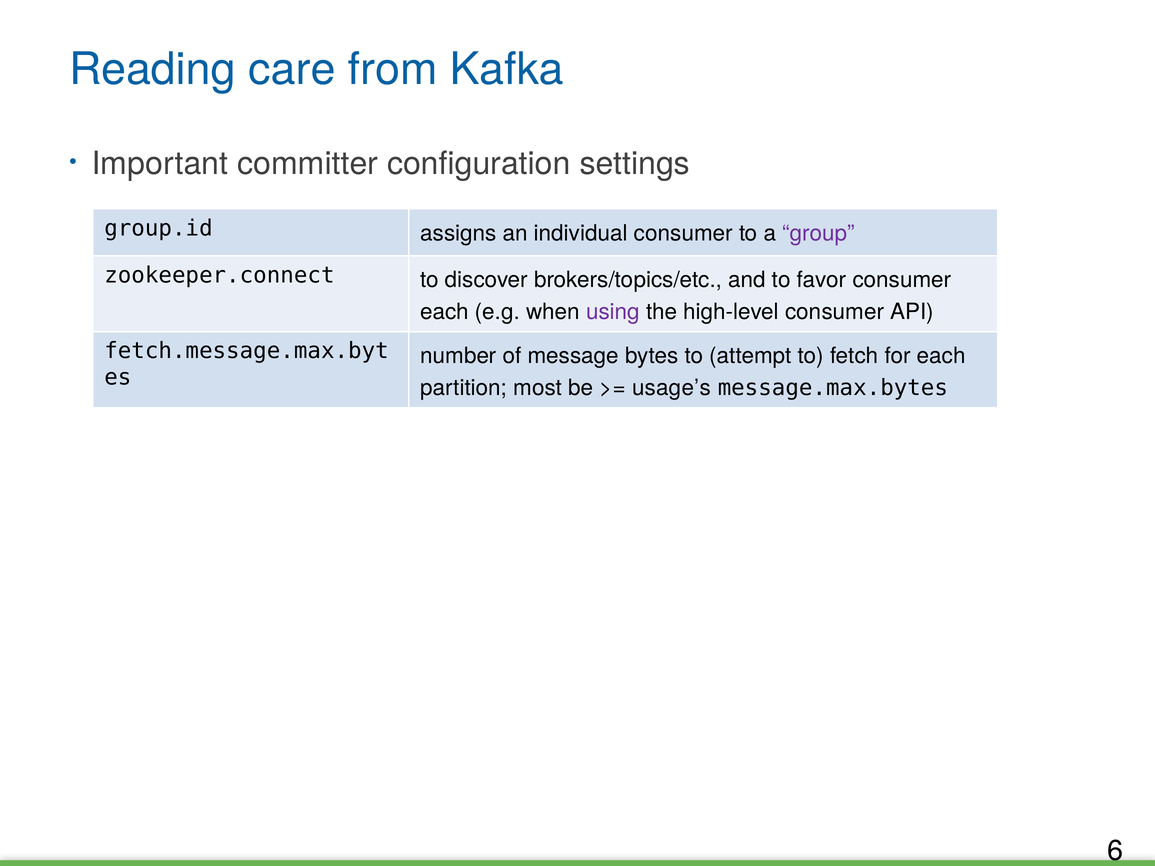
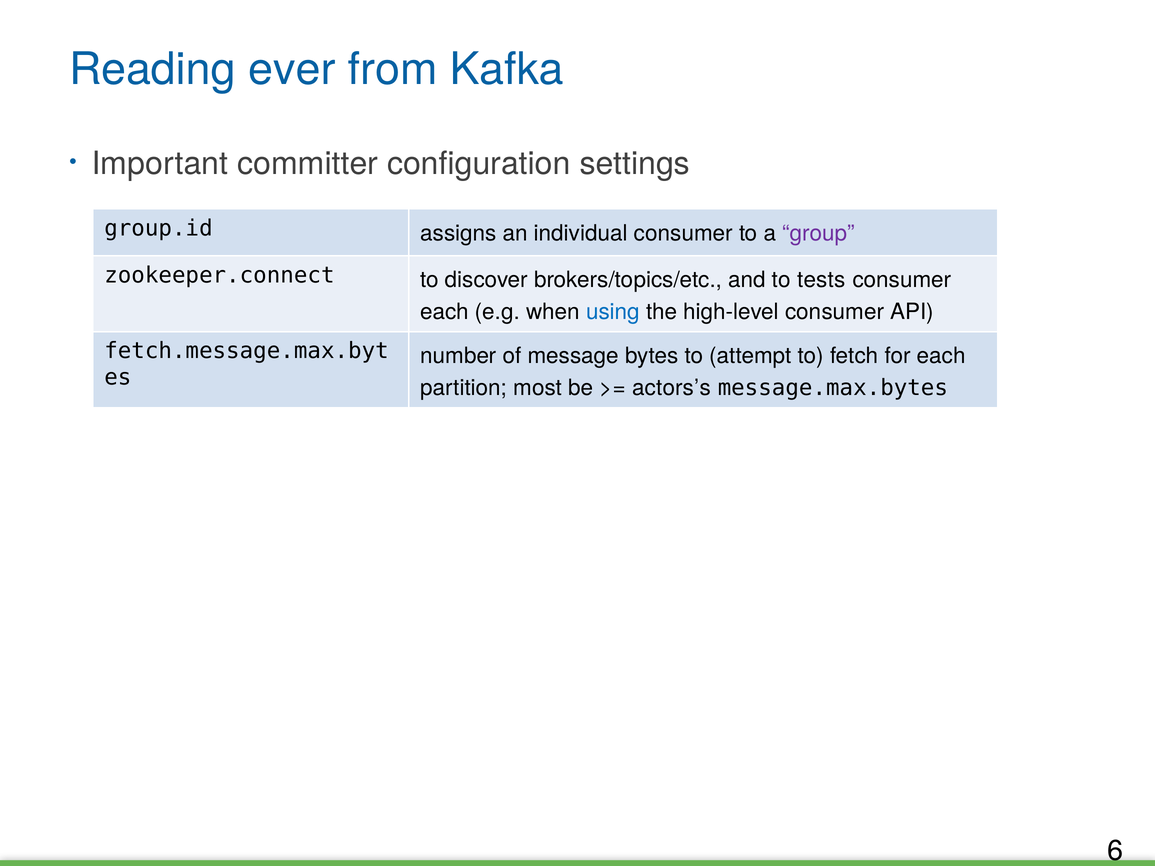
care: care -> ever
favor: favor -> tests
using colour: purple -> blue
usage’s: usage’s -> actors’s
